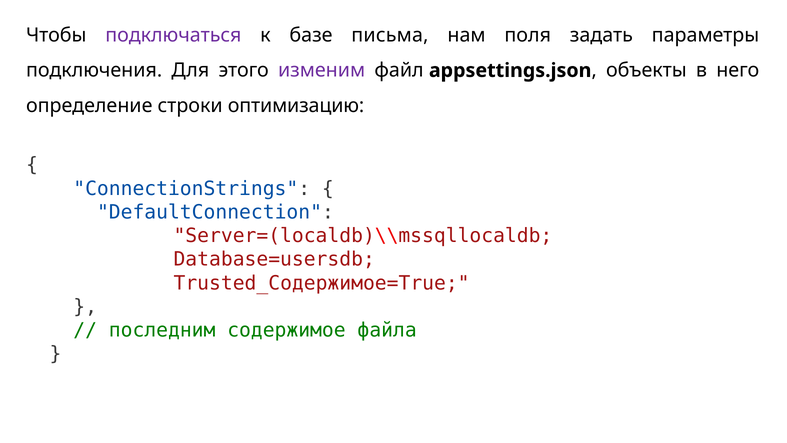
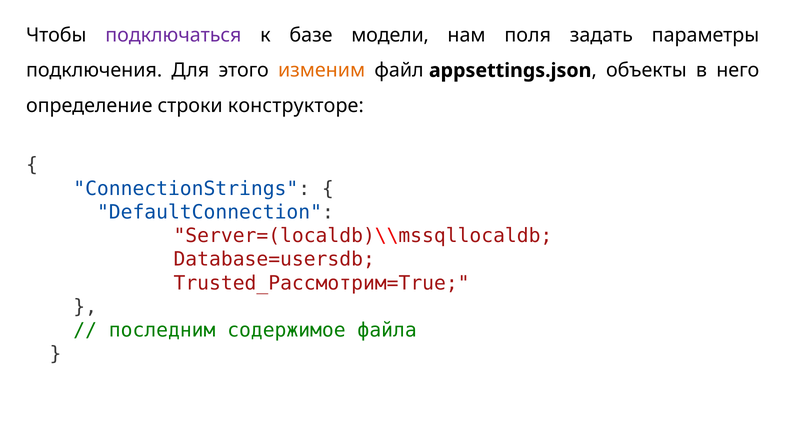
письма: письма -> модели
изменим colour: purple -> orange
оптимизацию: оптимизацию -> конструкторе
Trusted_Содержимое=True: Trusted_Содержимое=True -> Trusted_Рассмотрим=True
